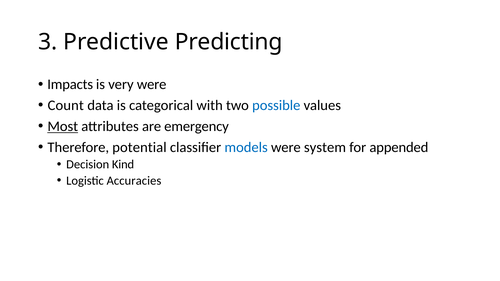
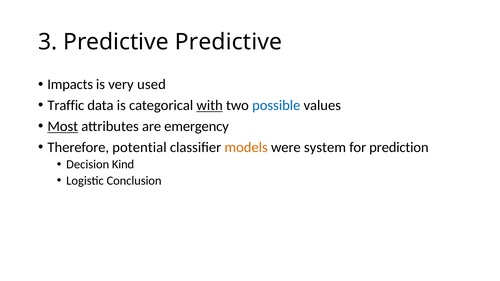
Predictive Predicting: Predicting -> Predictive
very were: were -> used
Count: Count -> Traffic
with underline: none -> present
models colour: blue -> orange
appended: appended -> prediction
Accuracies: Accuracies -> Conclusion
